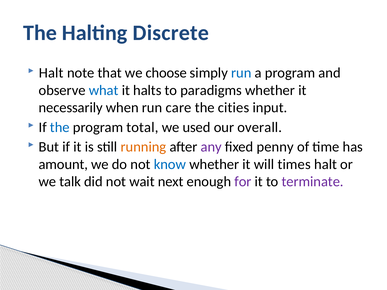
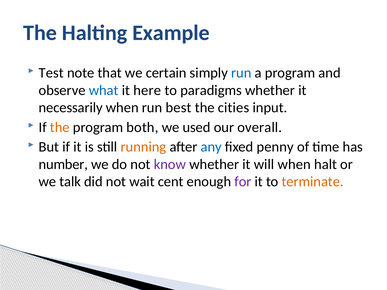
Discrete: Discrete -> Example
Halt at (51, 73): Halt -> Test
choose: choose -> certain
halts: halts -> here
care: care -> best
the at (60, 127) colour: blue -> orange
total: total -> both
any colour: purple -> blue
amount: amount -> number
know colour: blue -> purple
will times: times -> when
next: next -> cent
terminate colour: purple -> orange
